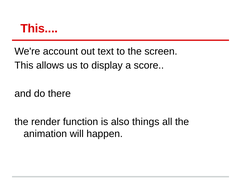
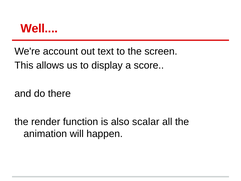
This at (39, 29): This -> Well
things: things -> scalar
